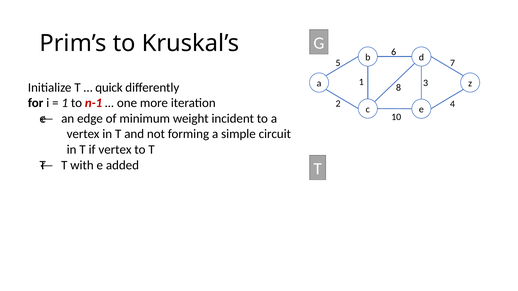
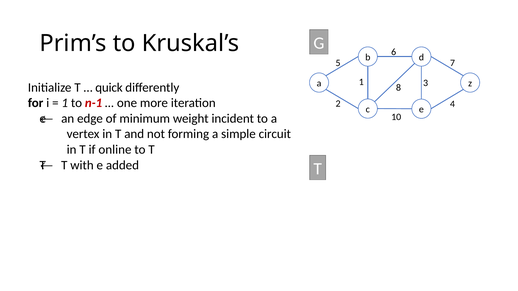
if vertex: vertex -> online
